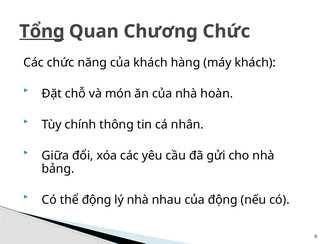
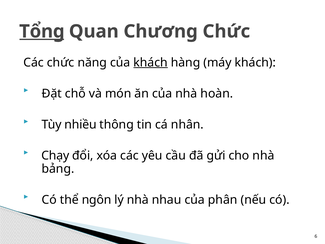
khách at (151, 62) underline: none -> present
chính: chính -> nhiều
Giữa: Giữa -> Chạy
thể động: động -> ngôn
của động: động -> phân
